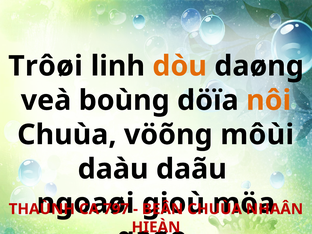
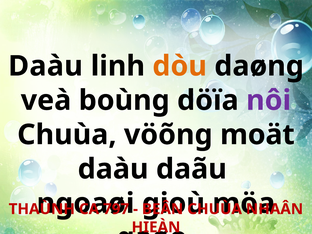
Trôøi at (45, 66): Trôøi -> Daàu
nôi colour: orange -> purple
môùi: môùi -> moät
